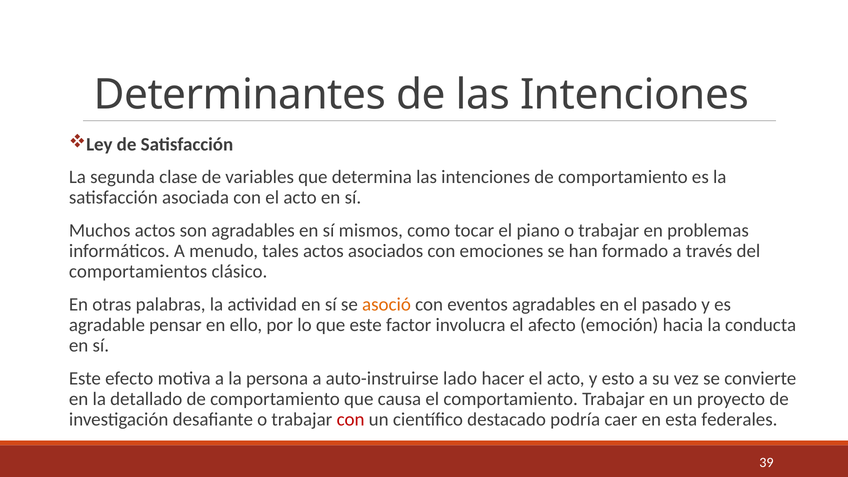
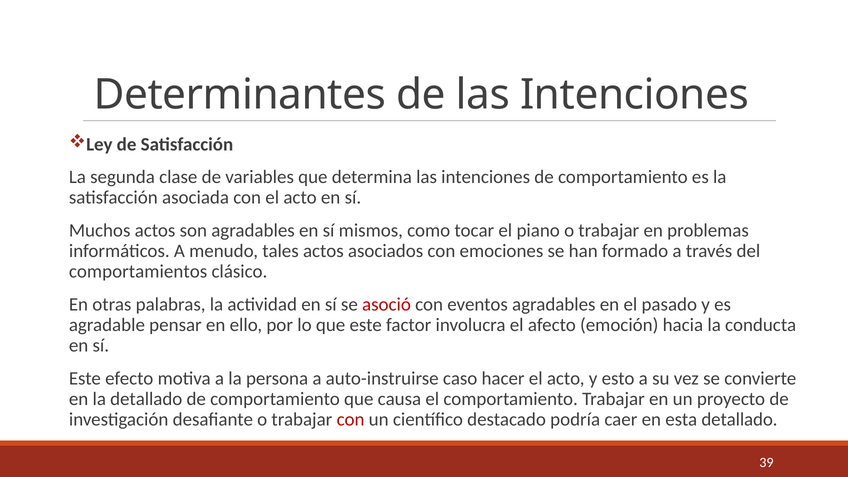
asoció colour: orange -> red
lado: lado -> caso
esta federales: federales -> detallado
